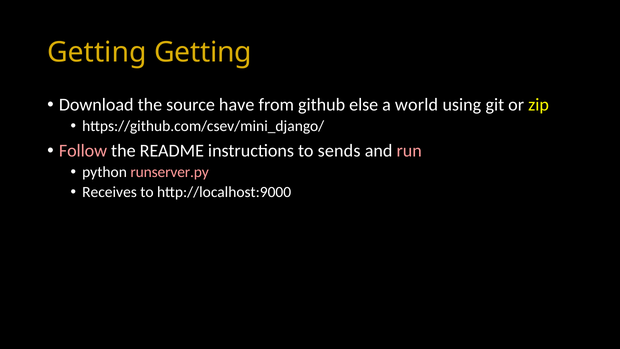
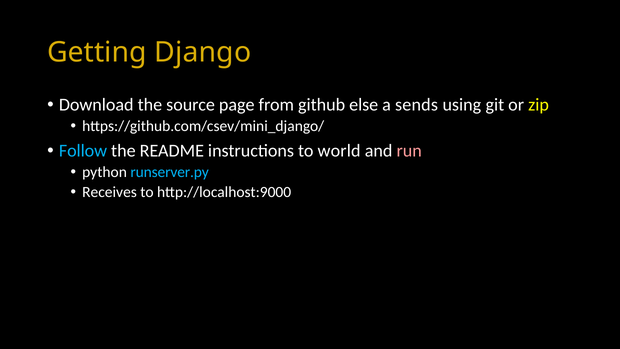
Getting Getting: Getting -> Django
have: have -> page
world: world -> sends
Follow colour: pink -> light blue
sends: sends -> world
runserver.py colour: pink -> light blue
